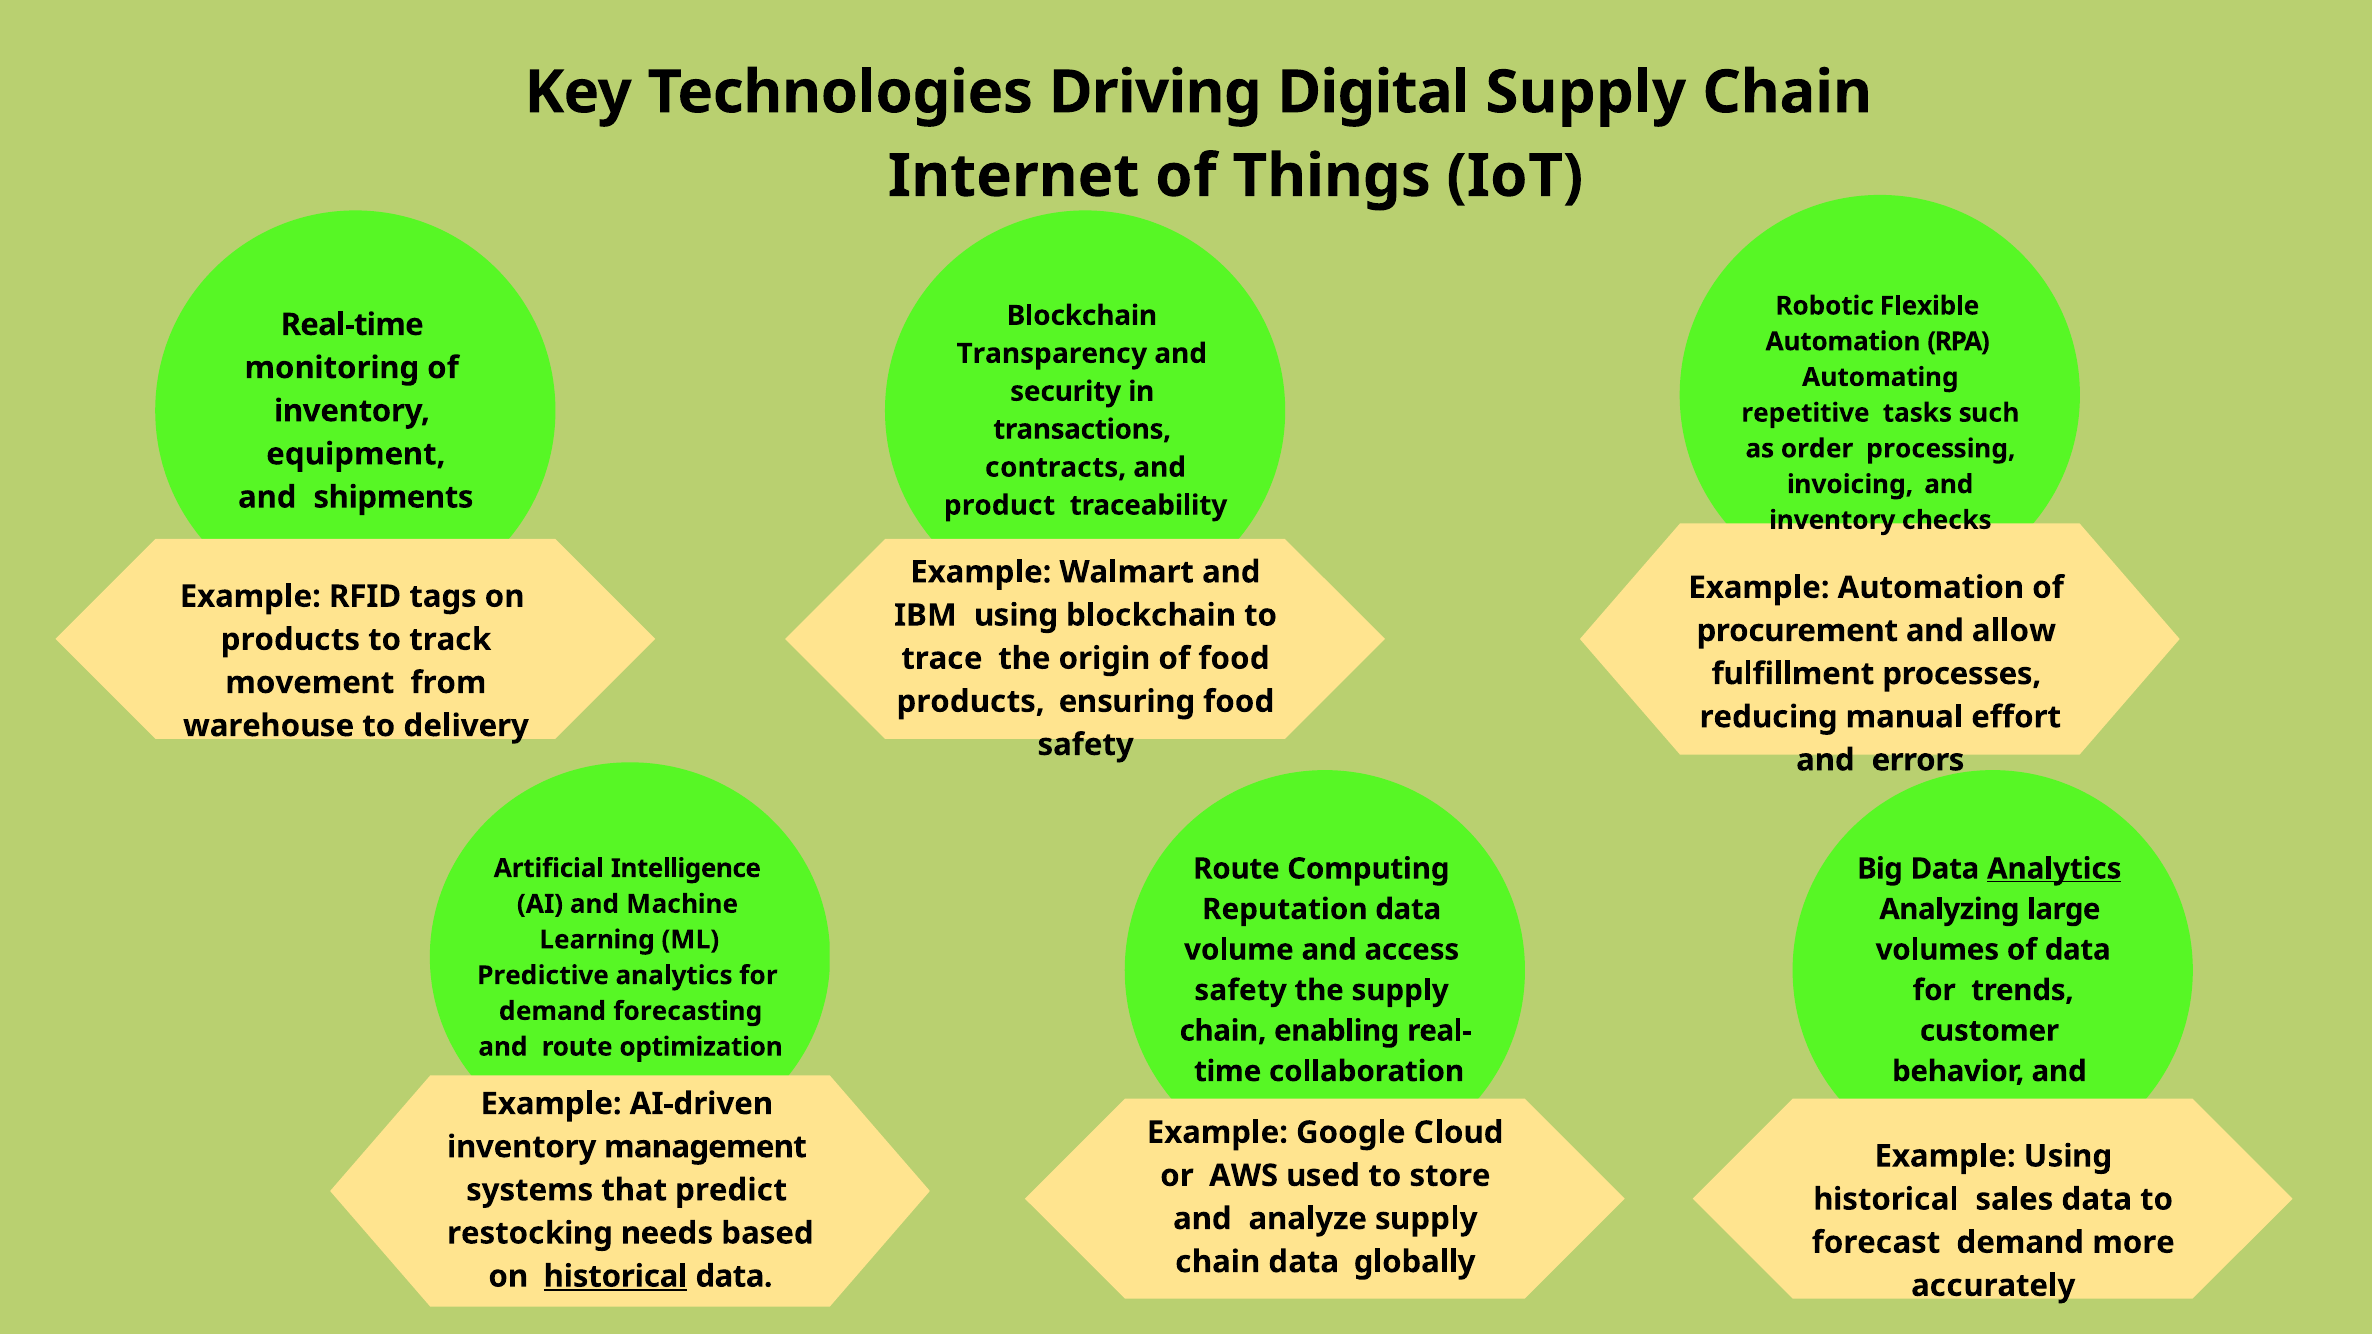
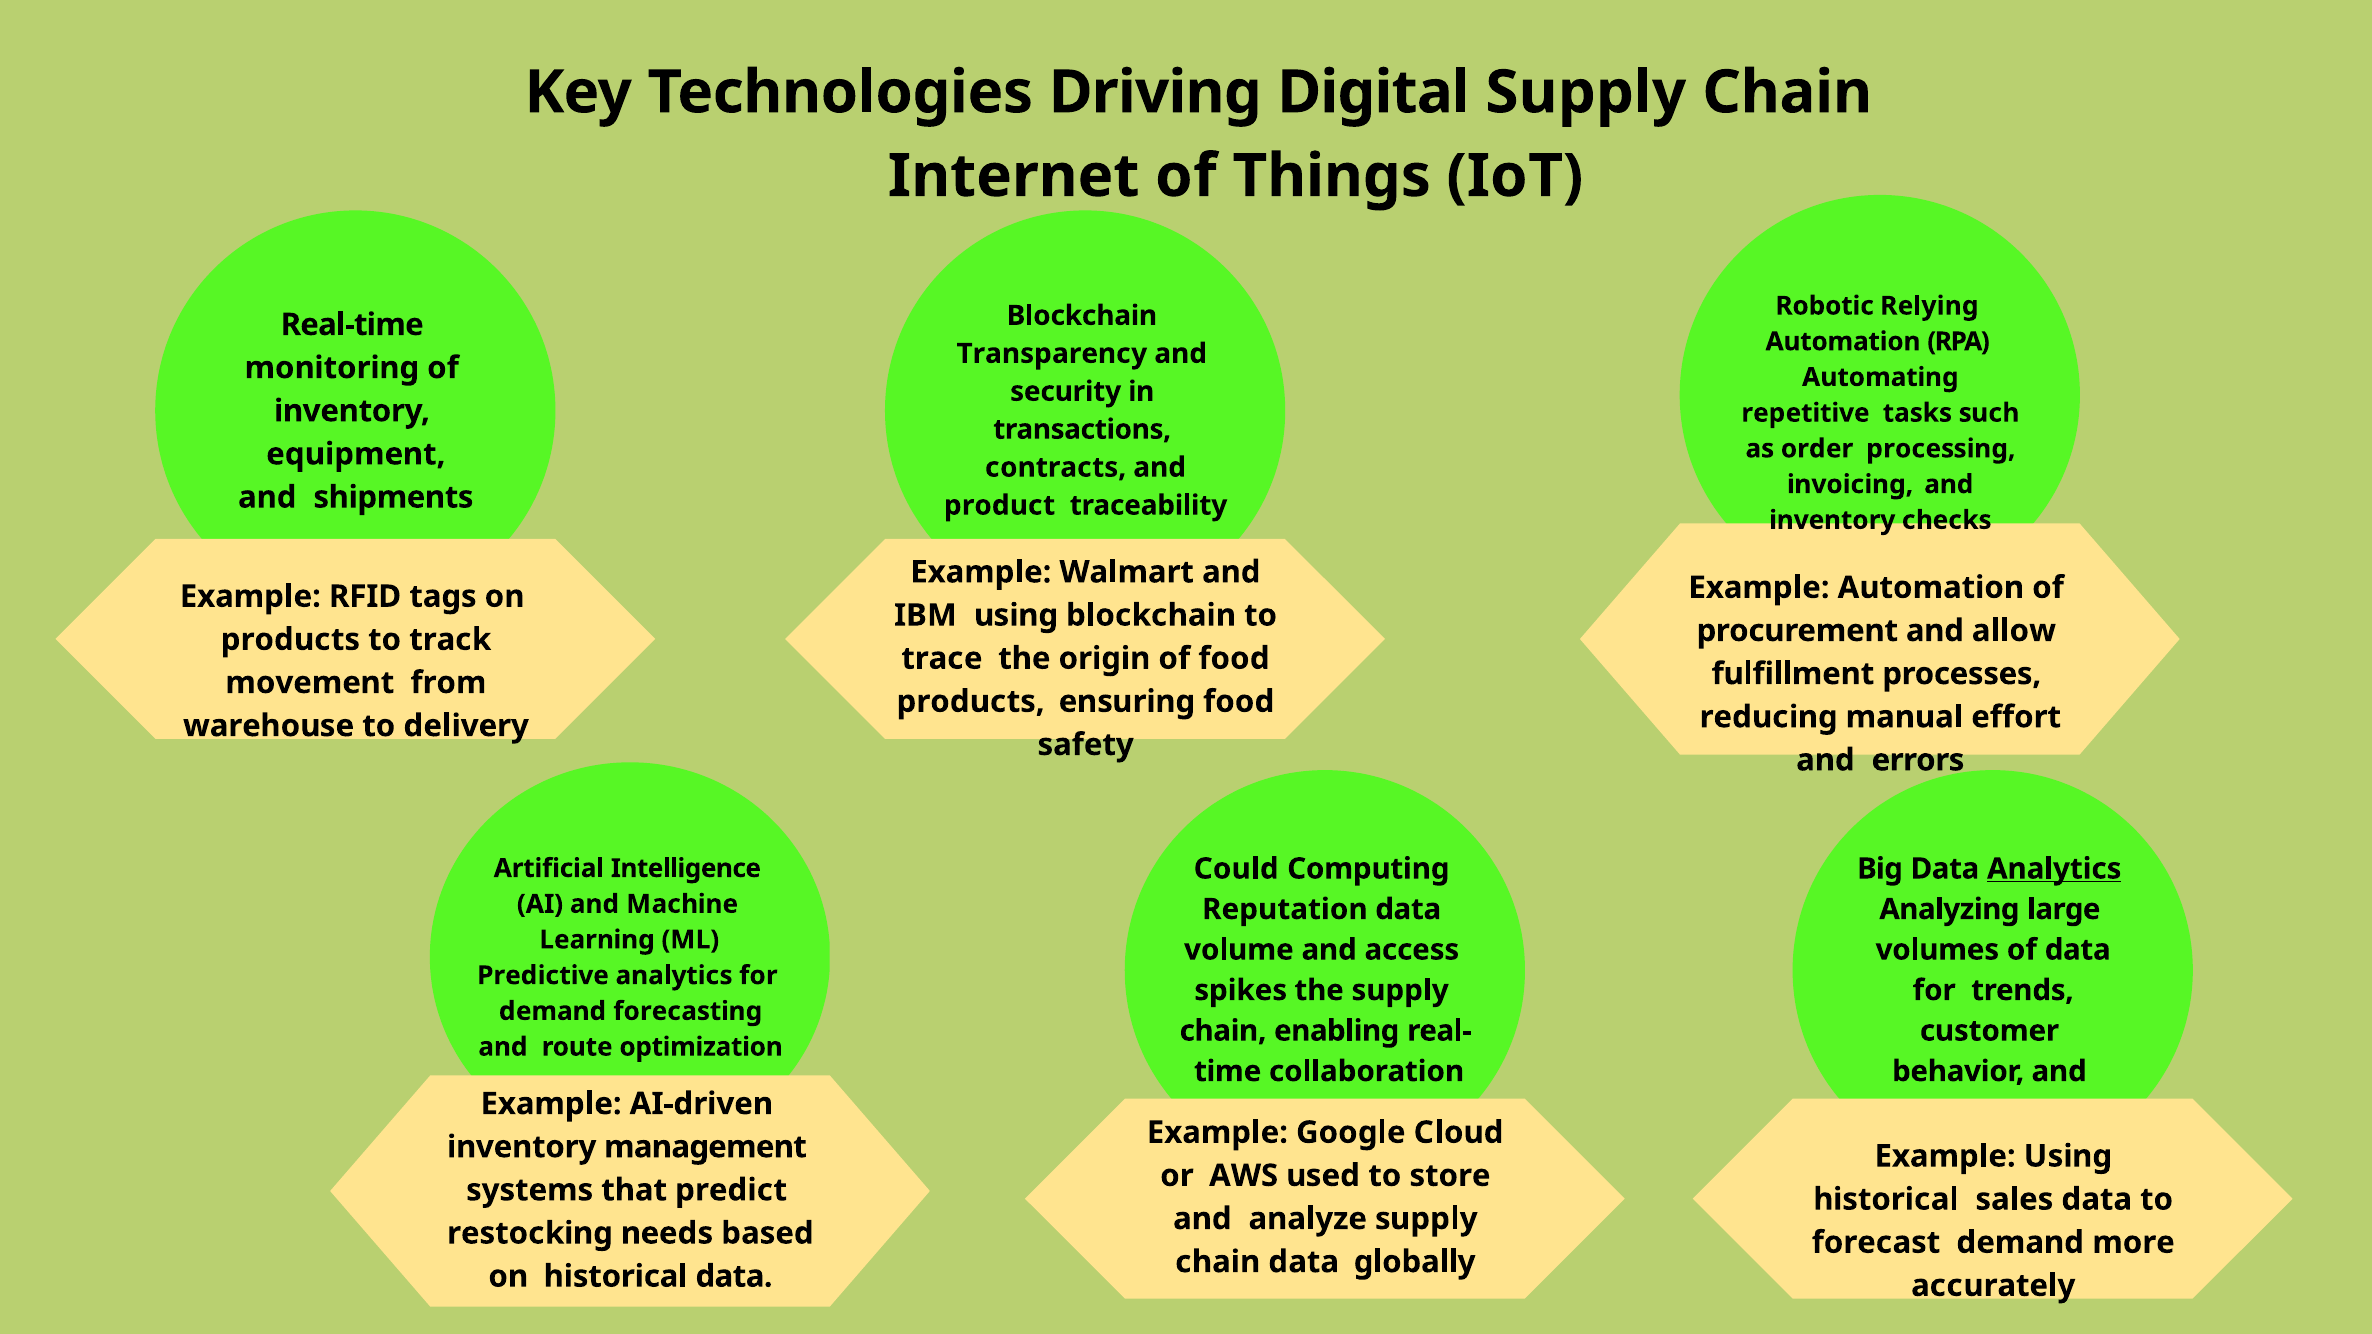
Flexible: Flexible -> Relying
Route at (1236, 869): Route -> Could
safety at (1241, 991): safety -> spikes
historical at (616, 1277) underline: present -> none
